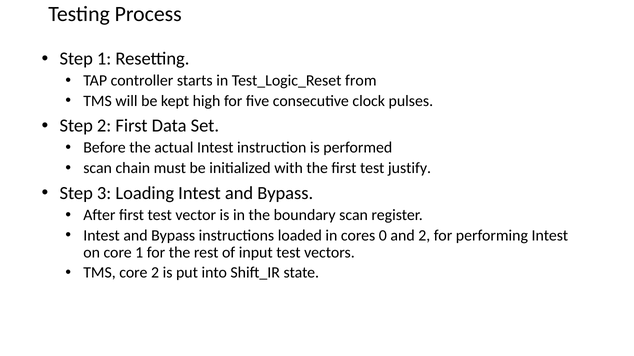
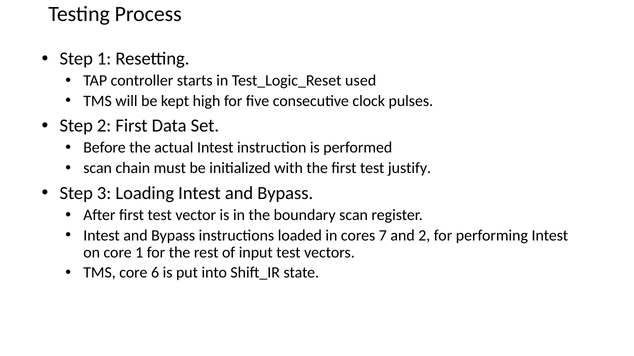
from: from -> used
0: 0 -> 7
core 2: 2 -> 6
